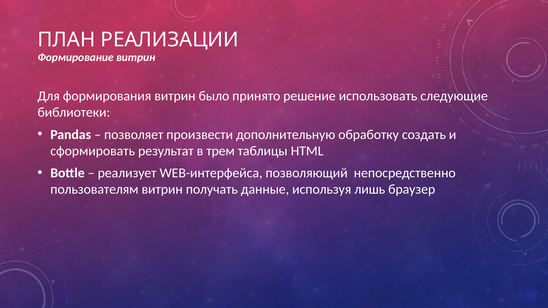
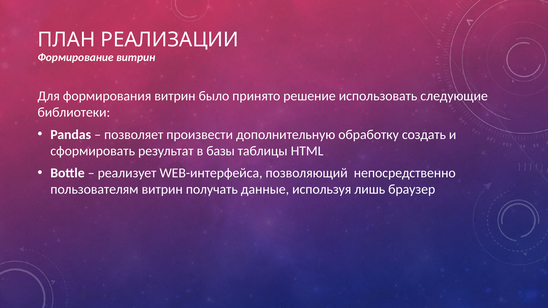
трем: трем -> базы
